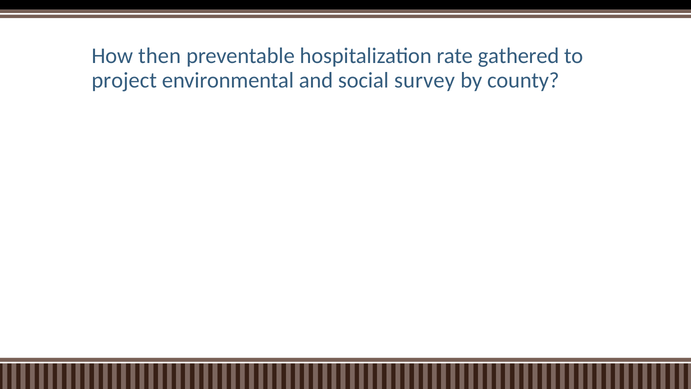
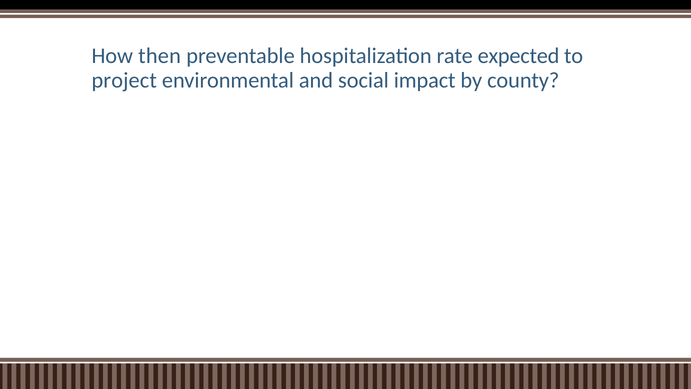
gathered: gathered -> expected
survey: survey -> impact
